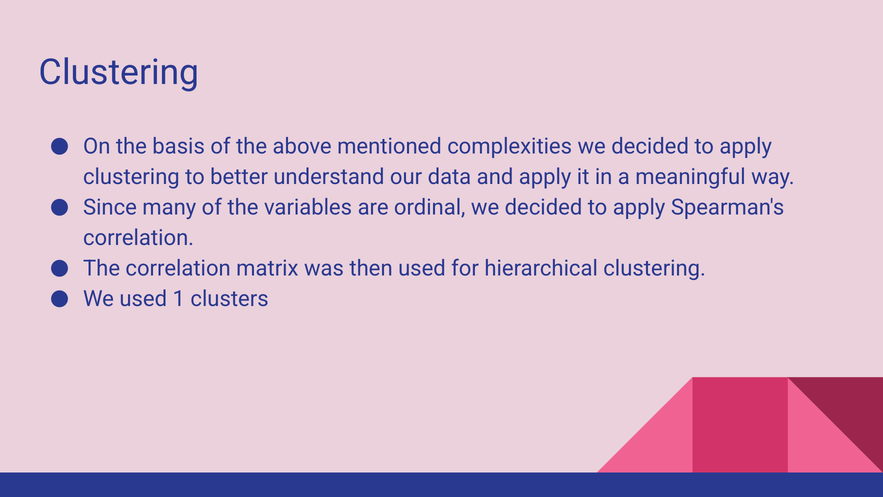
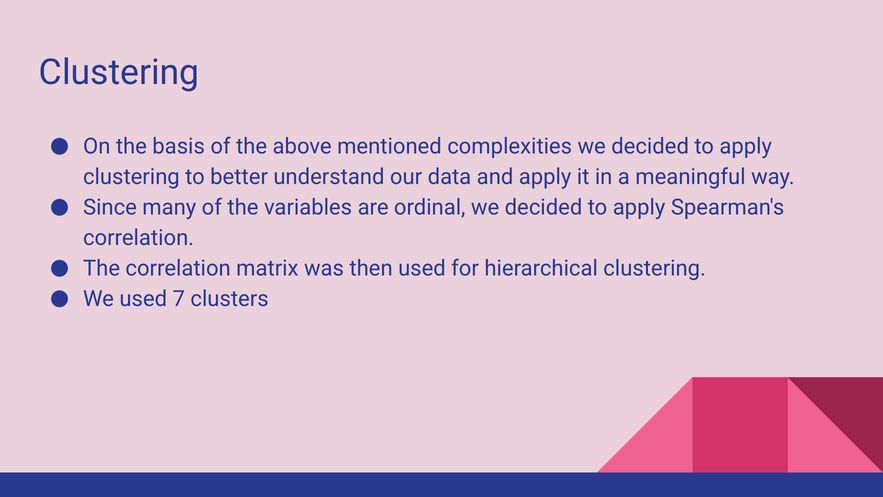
1: 1 -> 7
